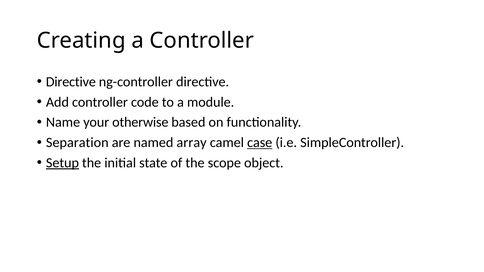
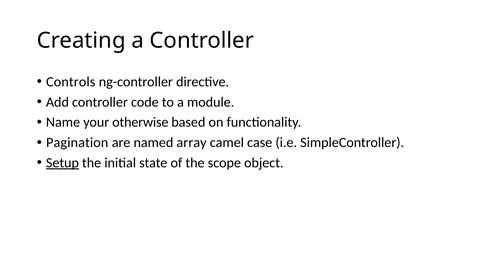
Directive at (71, 82): Directive -> Controls
Separation: Separation -> Pagination
case underline: present -> none
